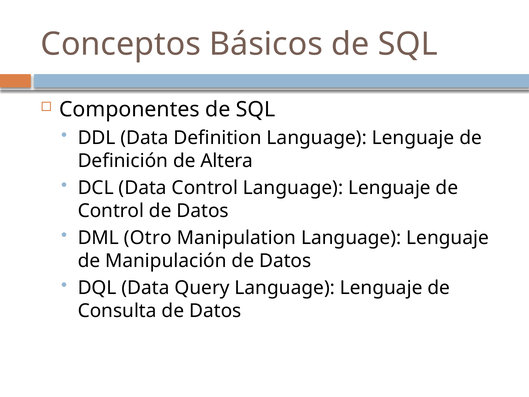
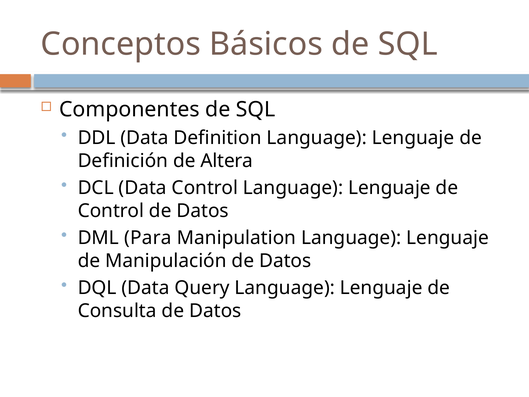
Otro: Otro -> Para
